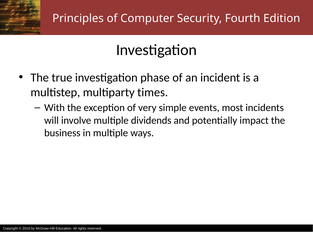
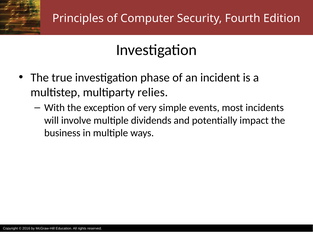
times: times -> relies
